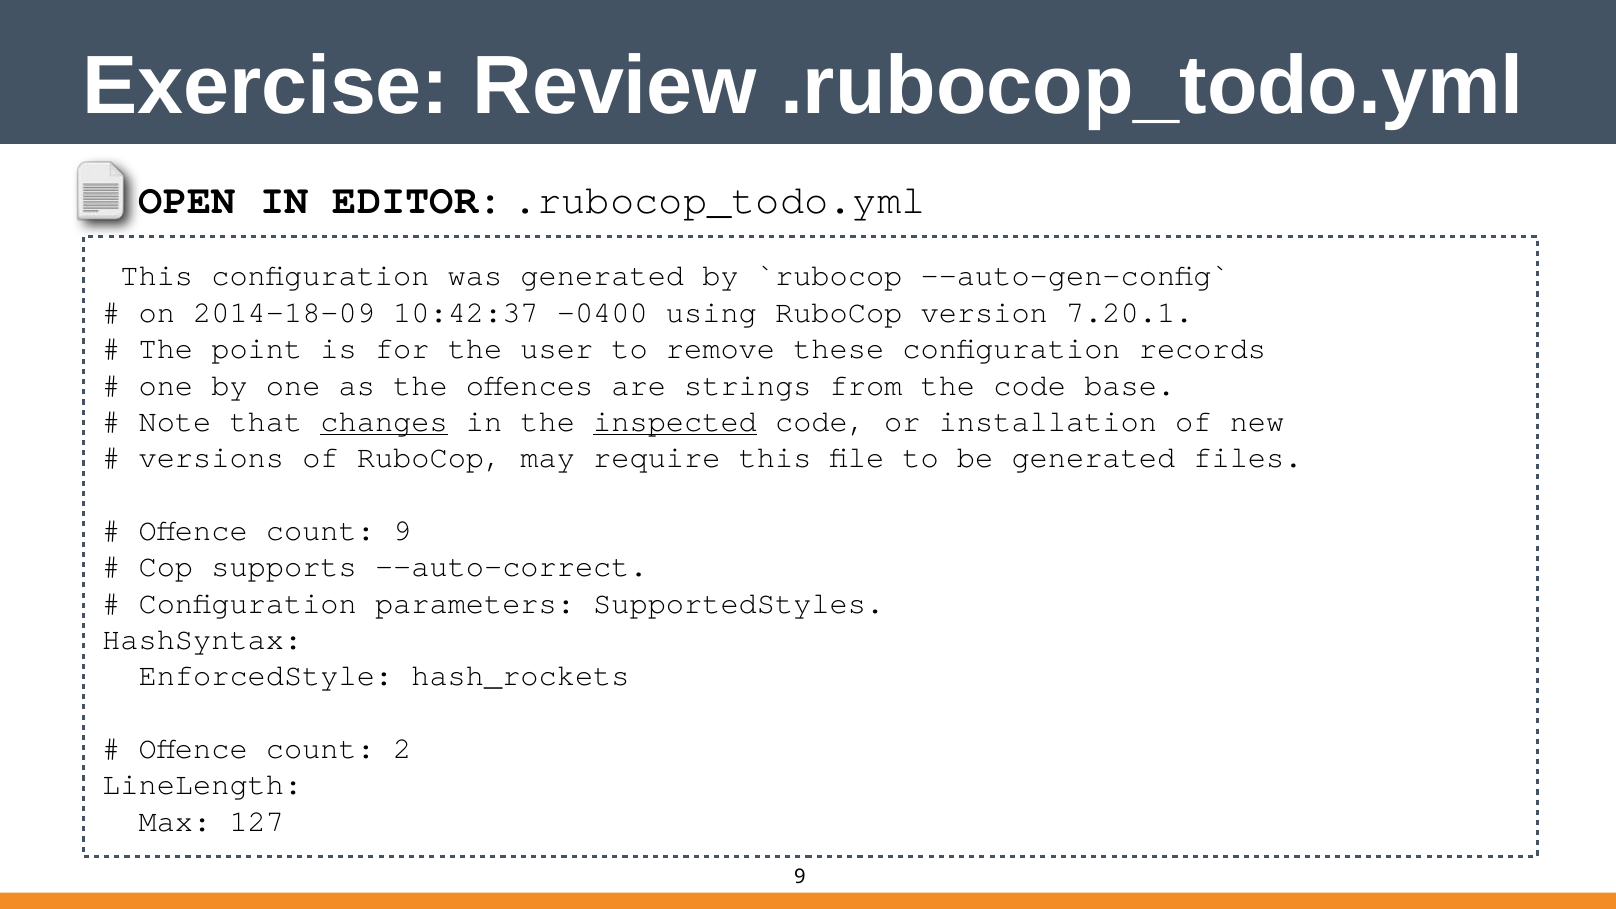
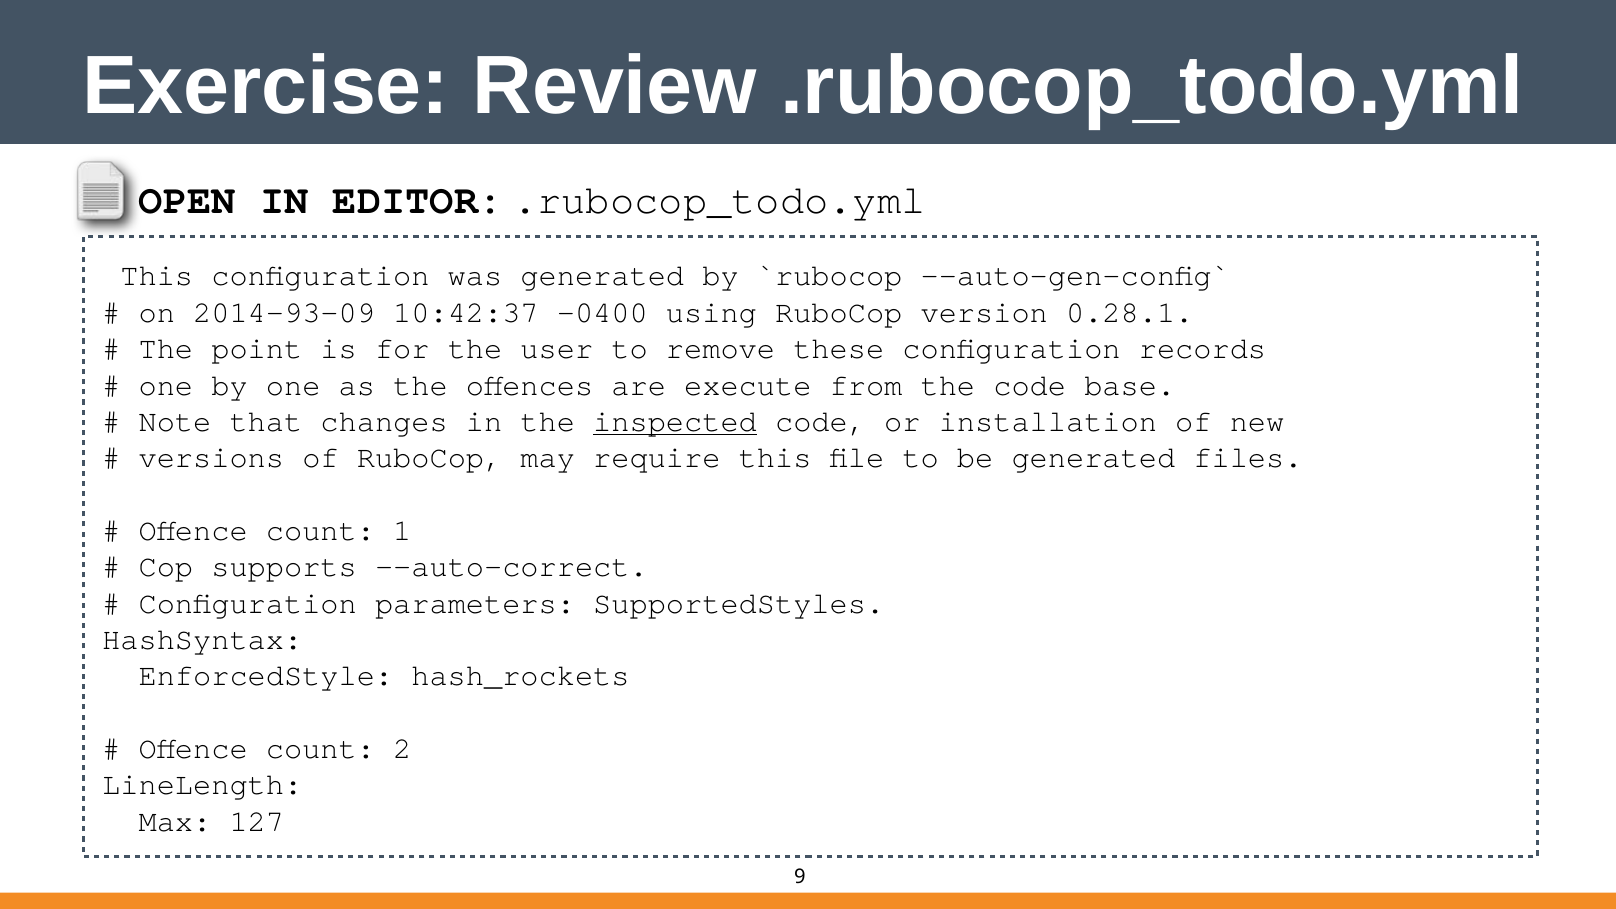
2014-18-09: 2014-18-09 -> 2014-93-09
7.20.1: 7.20.1 -> 0.28.1
strings: strings -> execute
changes underline: present -> none
count 9: 9 -> 1
